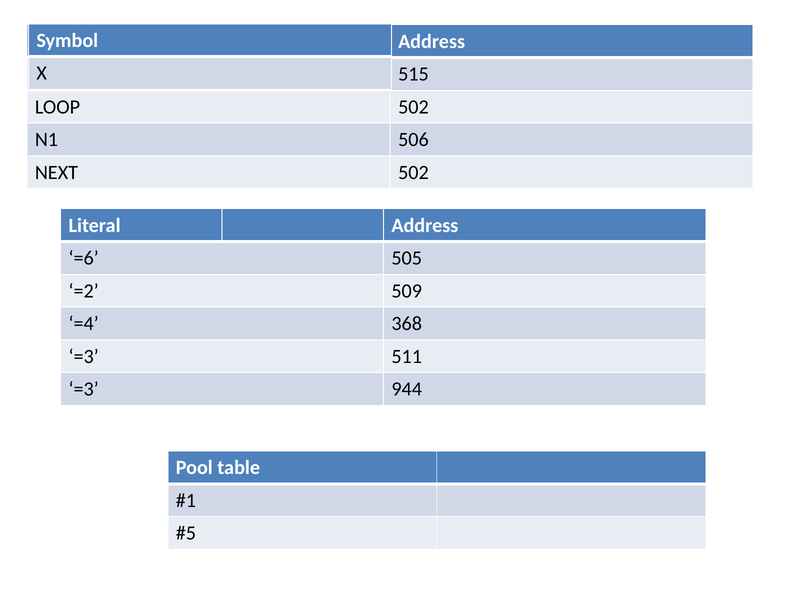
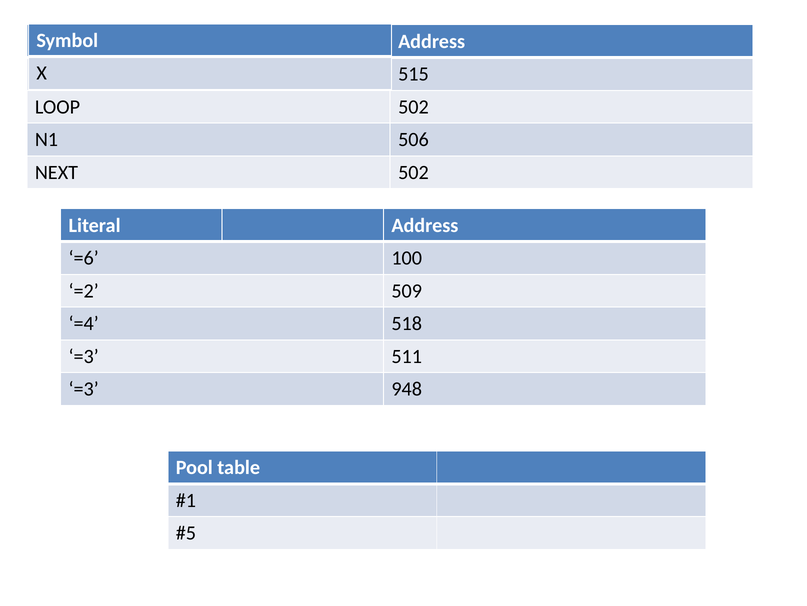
505: 505 -> 100
368: 368 -> 518
944: 944 -> 948
